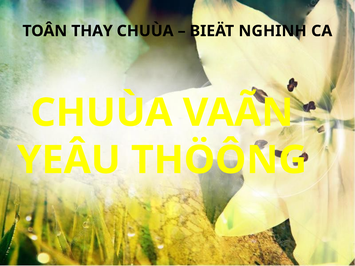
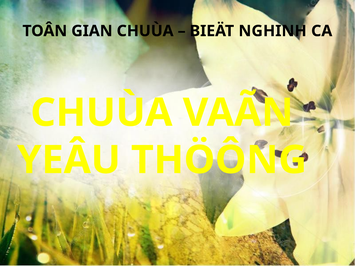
THAY: THAY -> GIAN
